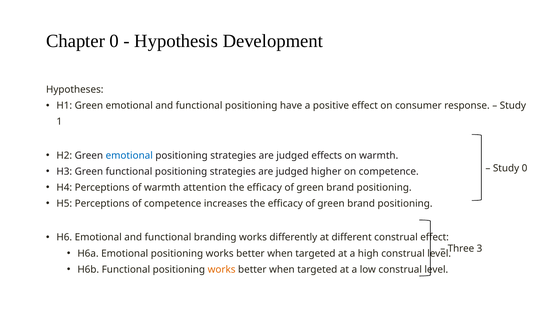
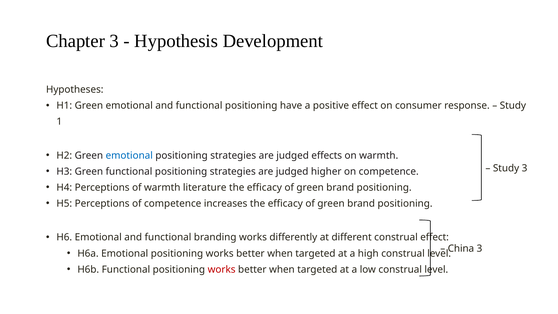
Chapter 0: 0 -> 3
Study 0: 0 -> 3
attention: attention -> literature
Three: Three -> China
works at (222, 269) colour: orange -> red
